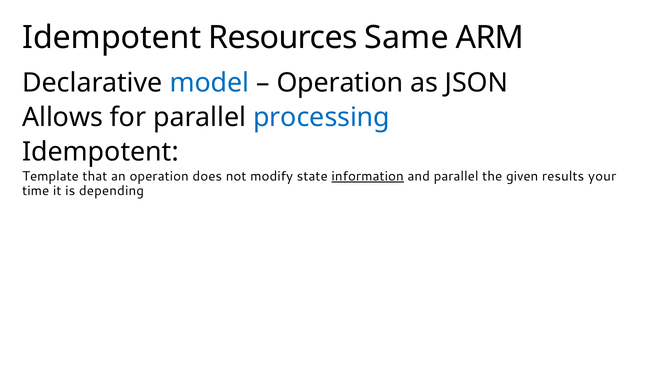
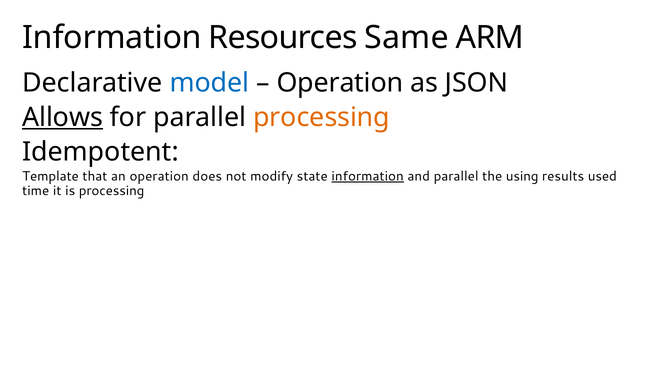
Idempotent at (112, 38): Idempotent -> Information
Allows underline: none -> present
processing at (321, 118) colour: blue -> orange
given: given -> using
your: your -> used
is depending: depending -> processing
